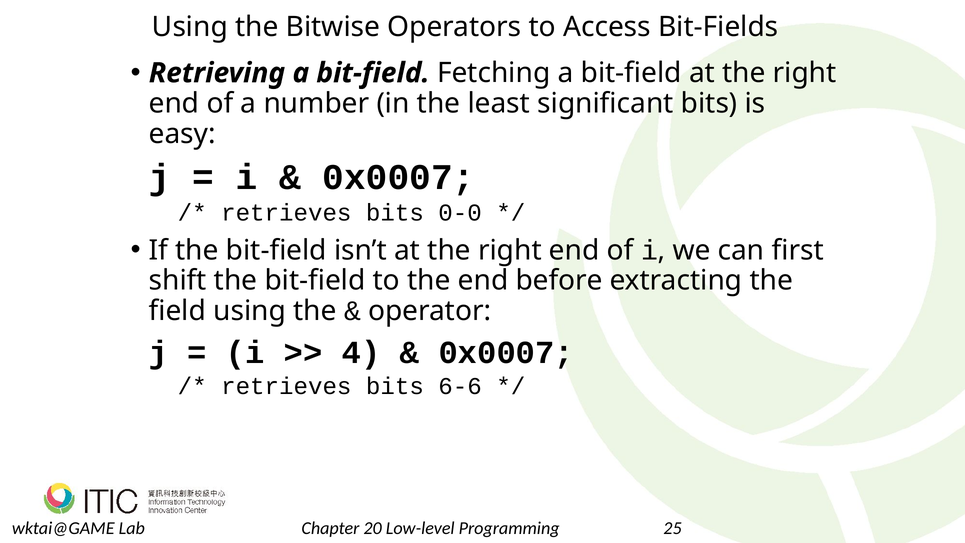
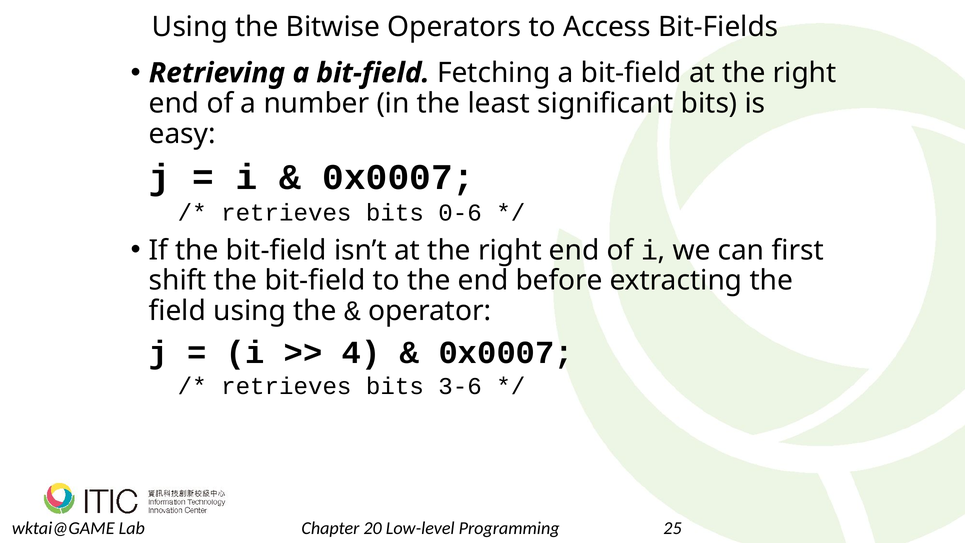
0-0: 0-0 -> 0-6
6-6: 6-6 -> 3-6
